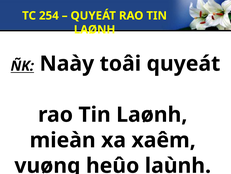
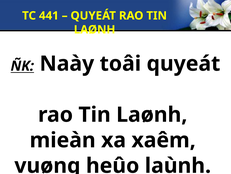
254: 254 -> 441
